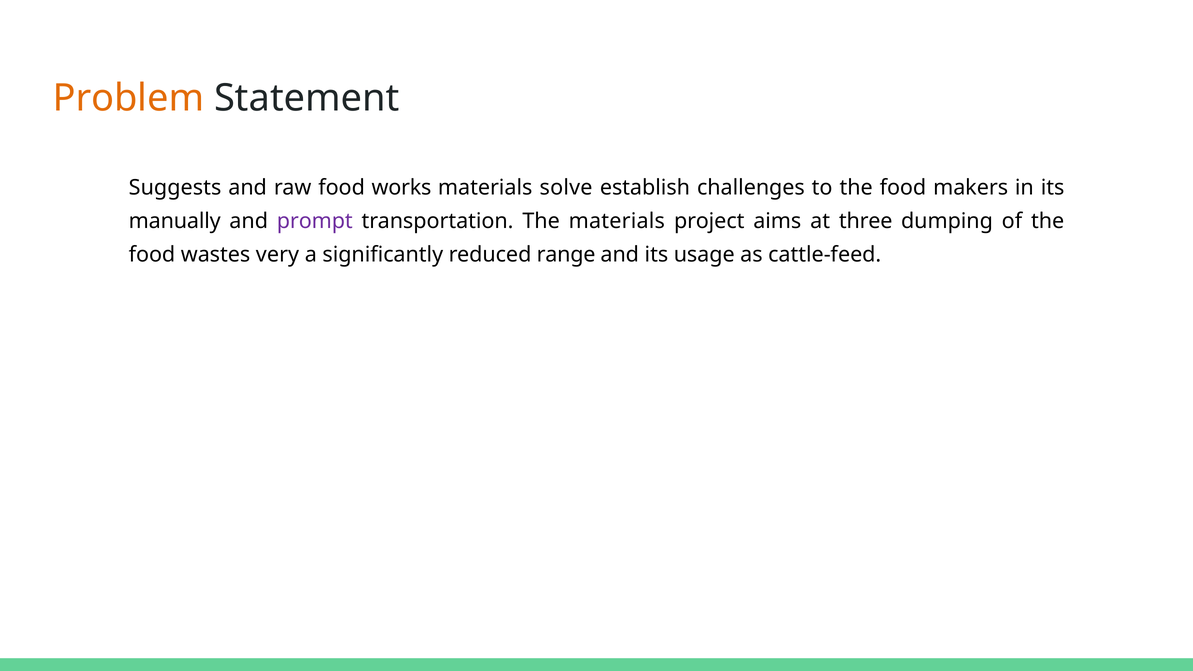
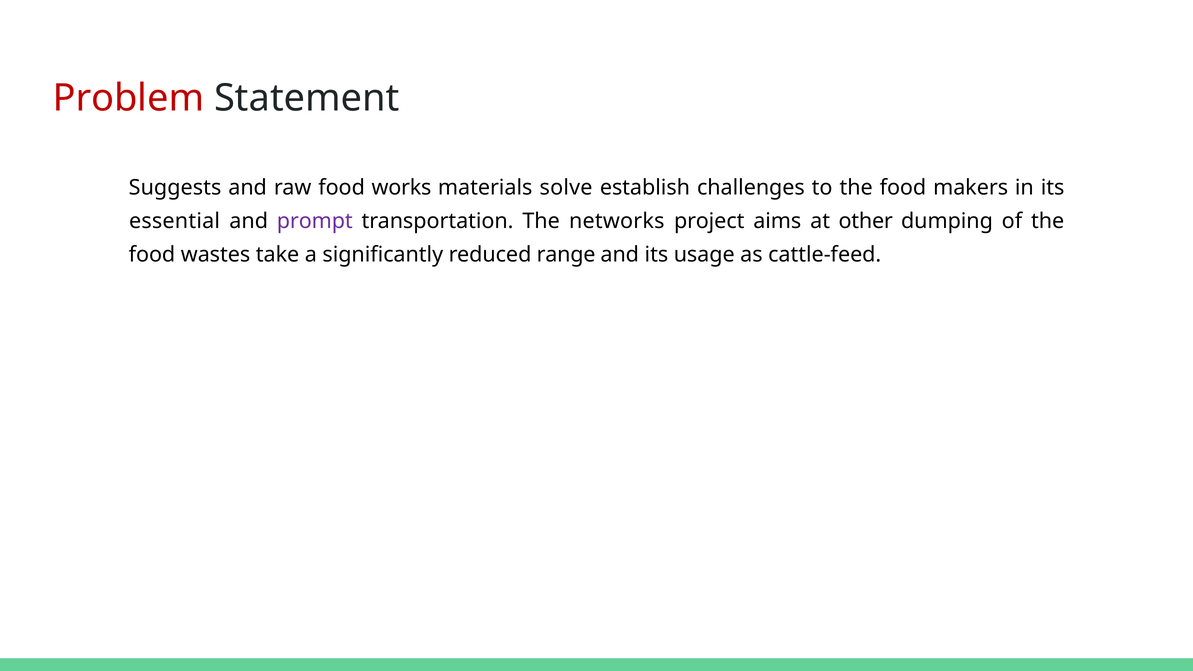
Problem colour: orange -> red
manually: manually -> essential
The materials: materials -> networks
three: three -> other
very: very -> take
